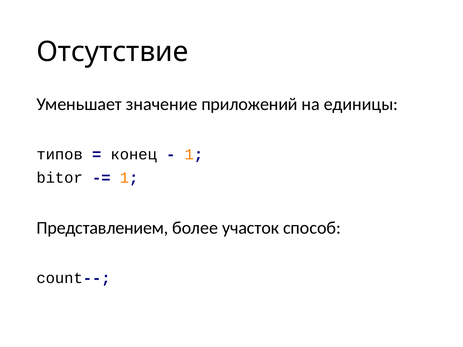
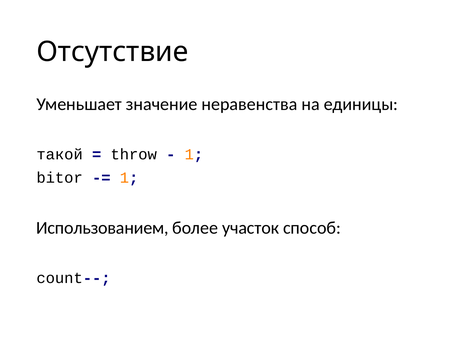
приложений: приложений -> неравенства
типов: типов -> такой
конец: конец -> throw
Представлением: Представлением -> Использованием
